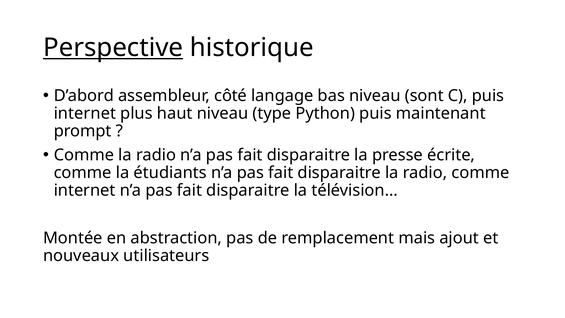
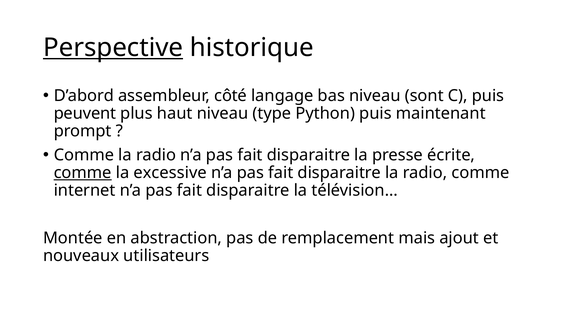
internet at (85, 113): internet -> peuvent
comme at (83, 173) underline: none -> present
étudiants: étudiants -> excessive
